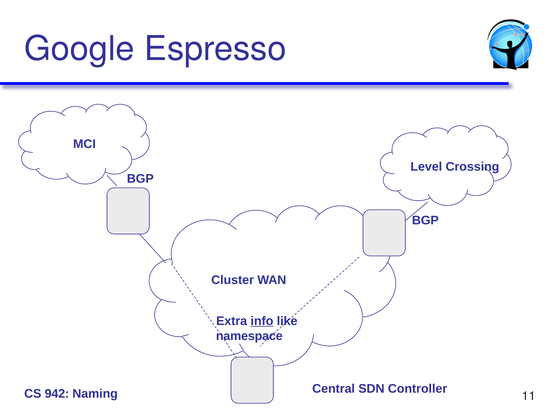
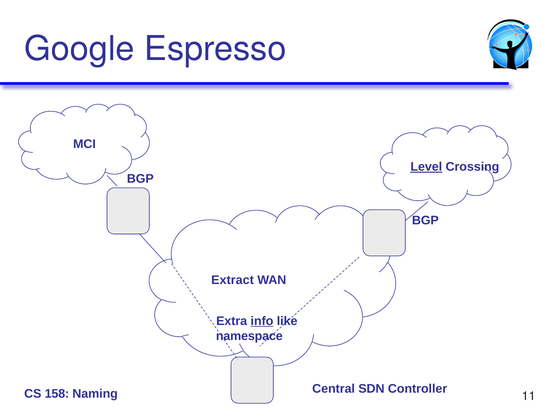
Level underline: none -> present
Cluster: Cluster -> Extract
942: 942 -> 158
